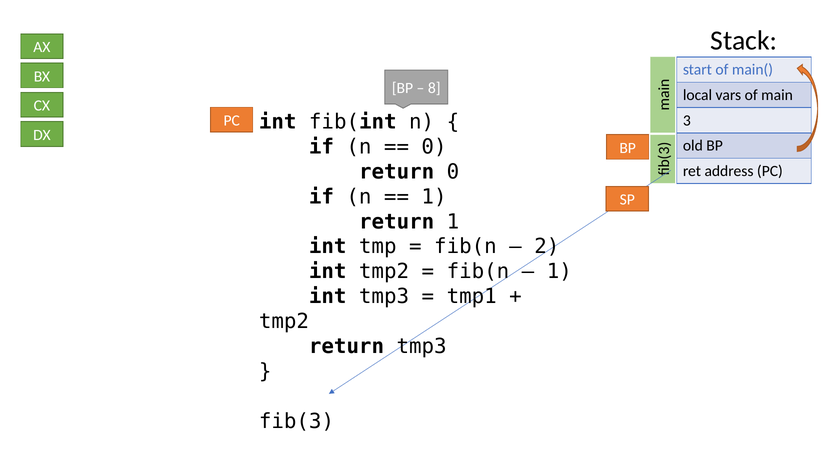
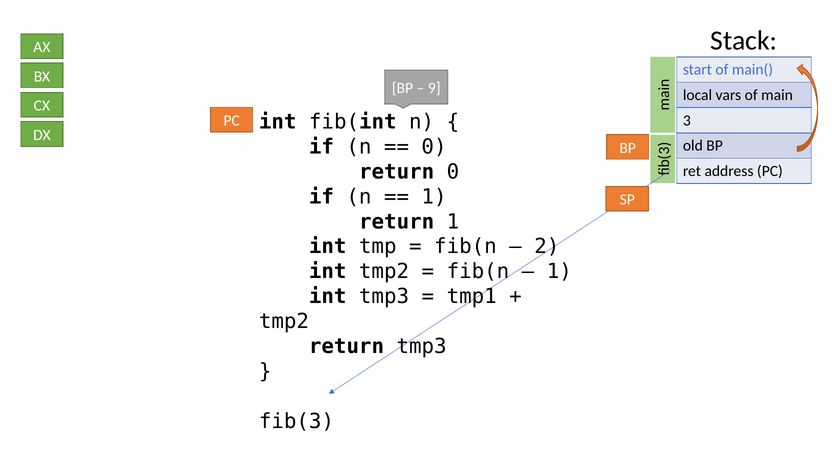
8: 8 -> 9
